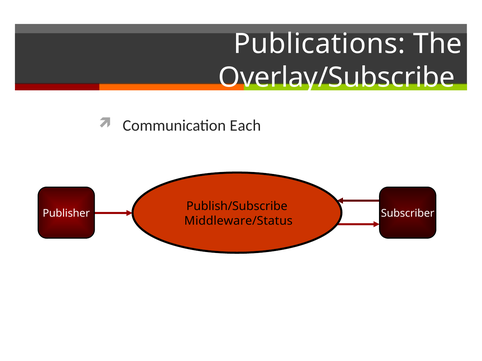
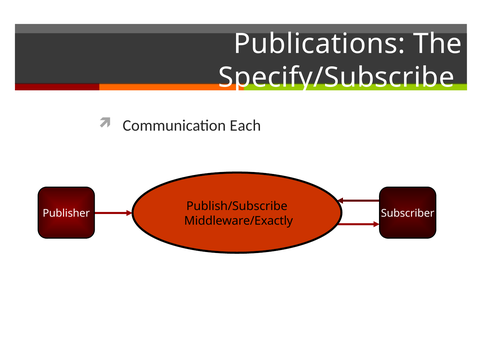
Overlay/Subscribe: Overlay/Subscribe -> Specify/Subscribe
Middleware/Status: Middleware/Status -> Middleware/Exactly
